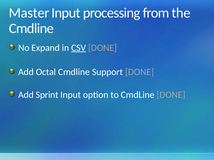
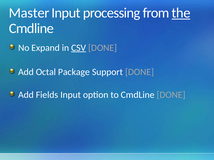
the underline: none -> present
Octal Cmdline: Cmdline -> Package
Sprint: Sprint -> Fields
